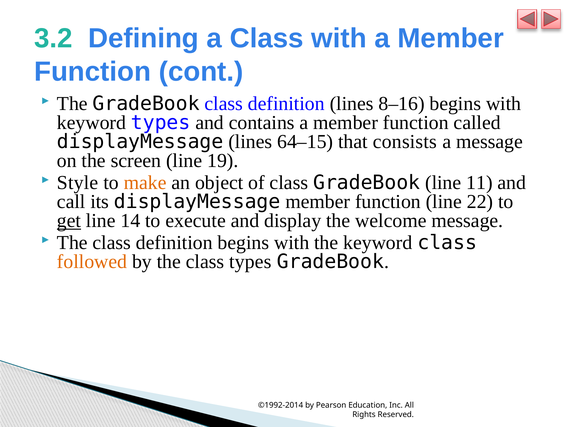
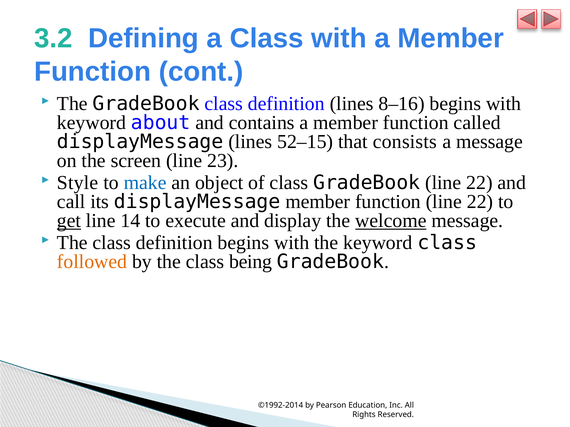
keyword types: types -> about
64–15: 64–15 -> 52–15
19: 19 -> 23
make colour: orange -> blue
GradeBook line 11: 11 -> 22
welcome underline: none -> present
class types: types -> being
